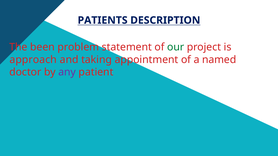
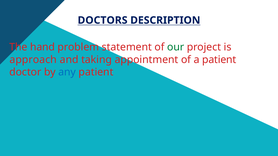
PATIENTS: PATIENTS -> DOCTORS
been: been -> hand
a named: named -> patient
any colour: purple -> blue
